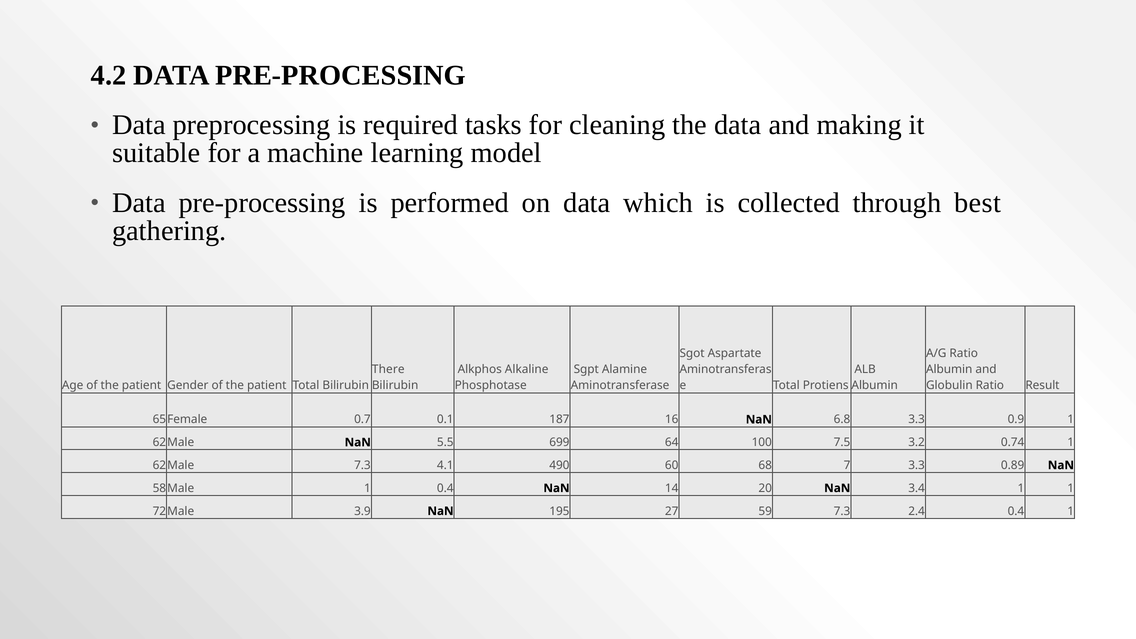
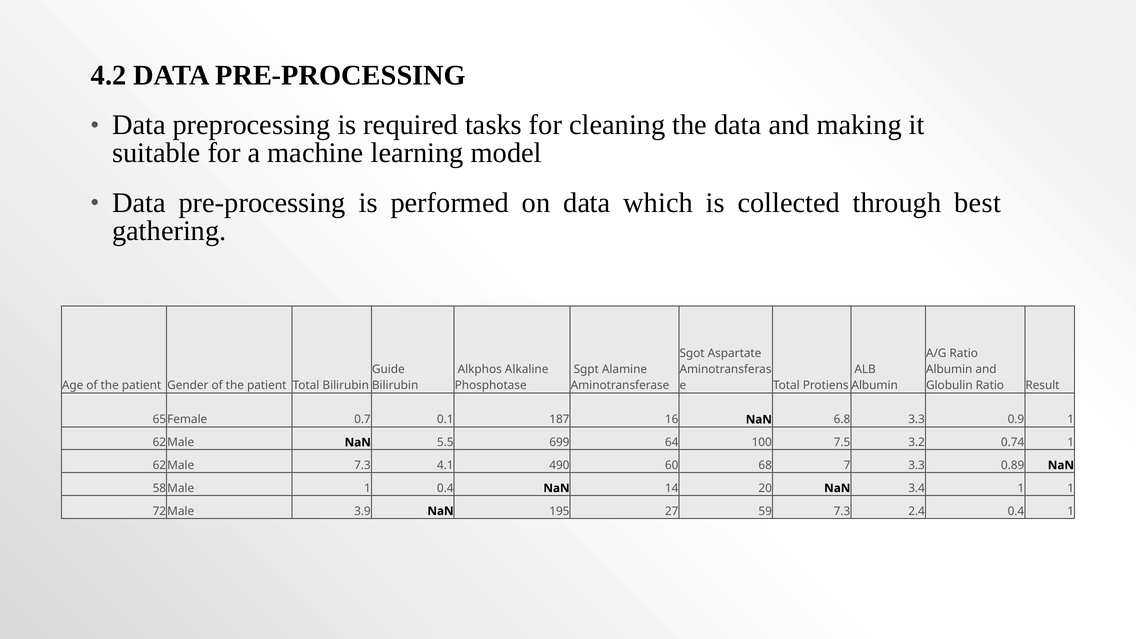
There: There -> Guide
